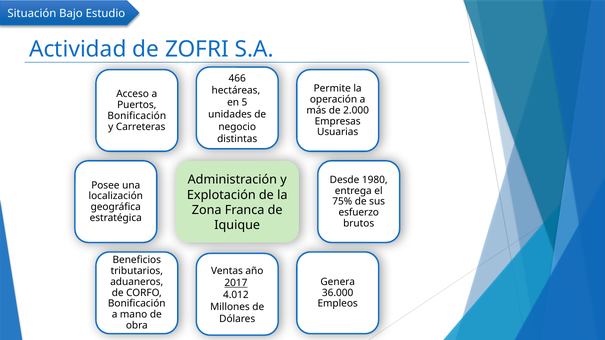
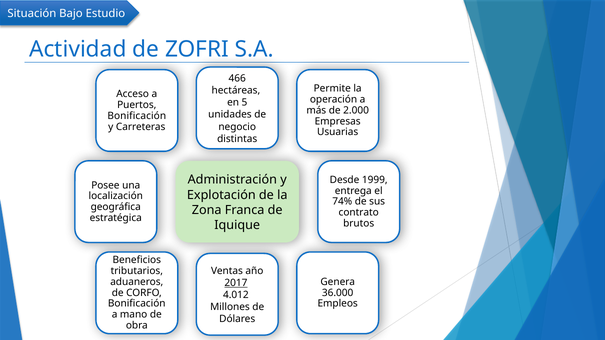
1980: 1980 -> 1999
75%: 75% -> 74%
esfuerzo: esfuerzo -> contrato
